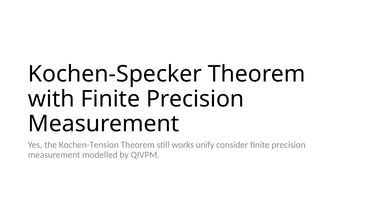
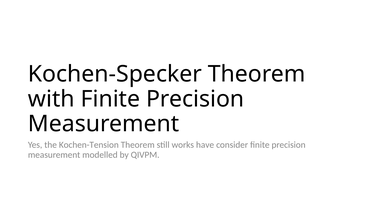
unify: unify -> have
